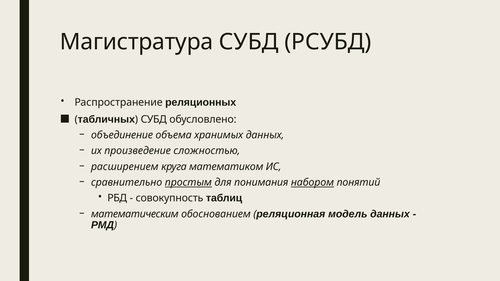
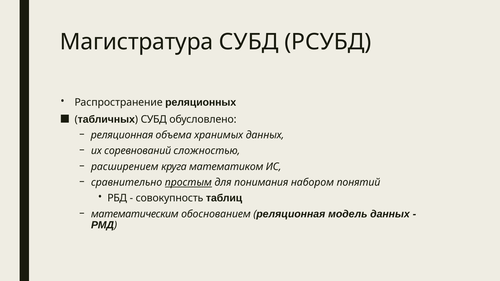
объединение at (122, 135): объединение -> реляционная
произведение: произведение -> соревнований
набором underline: present -> none
